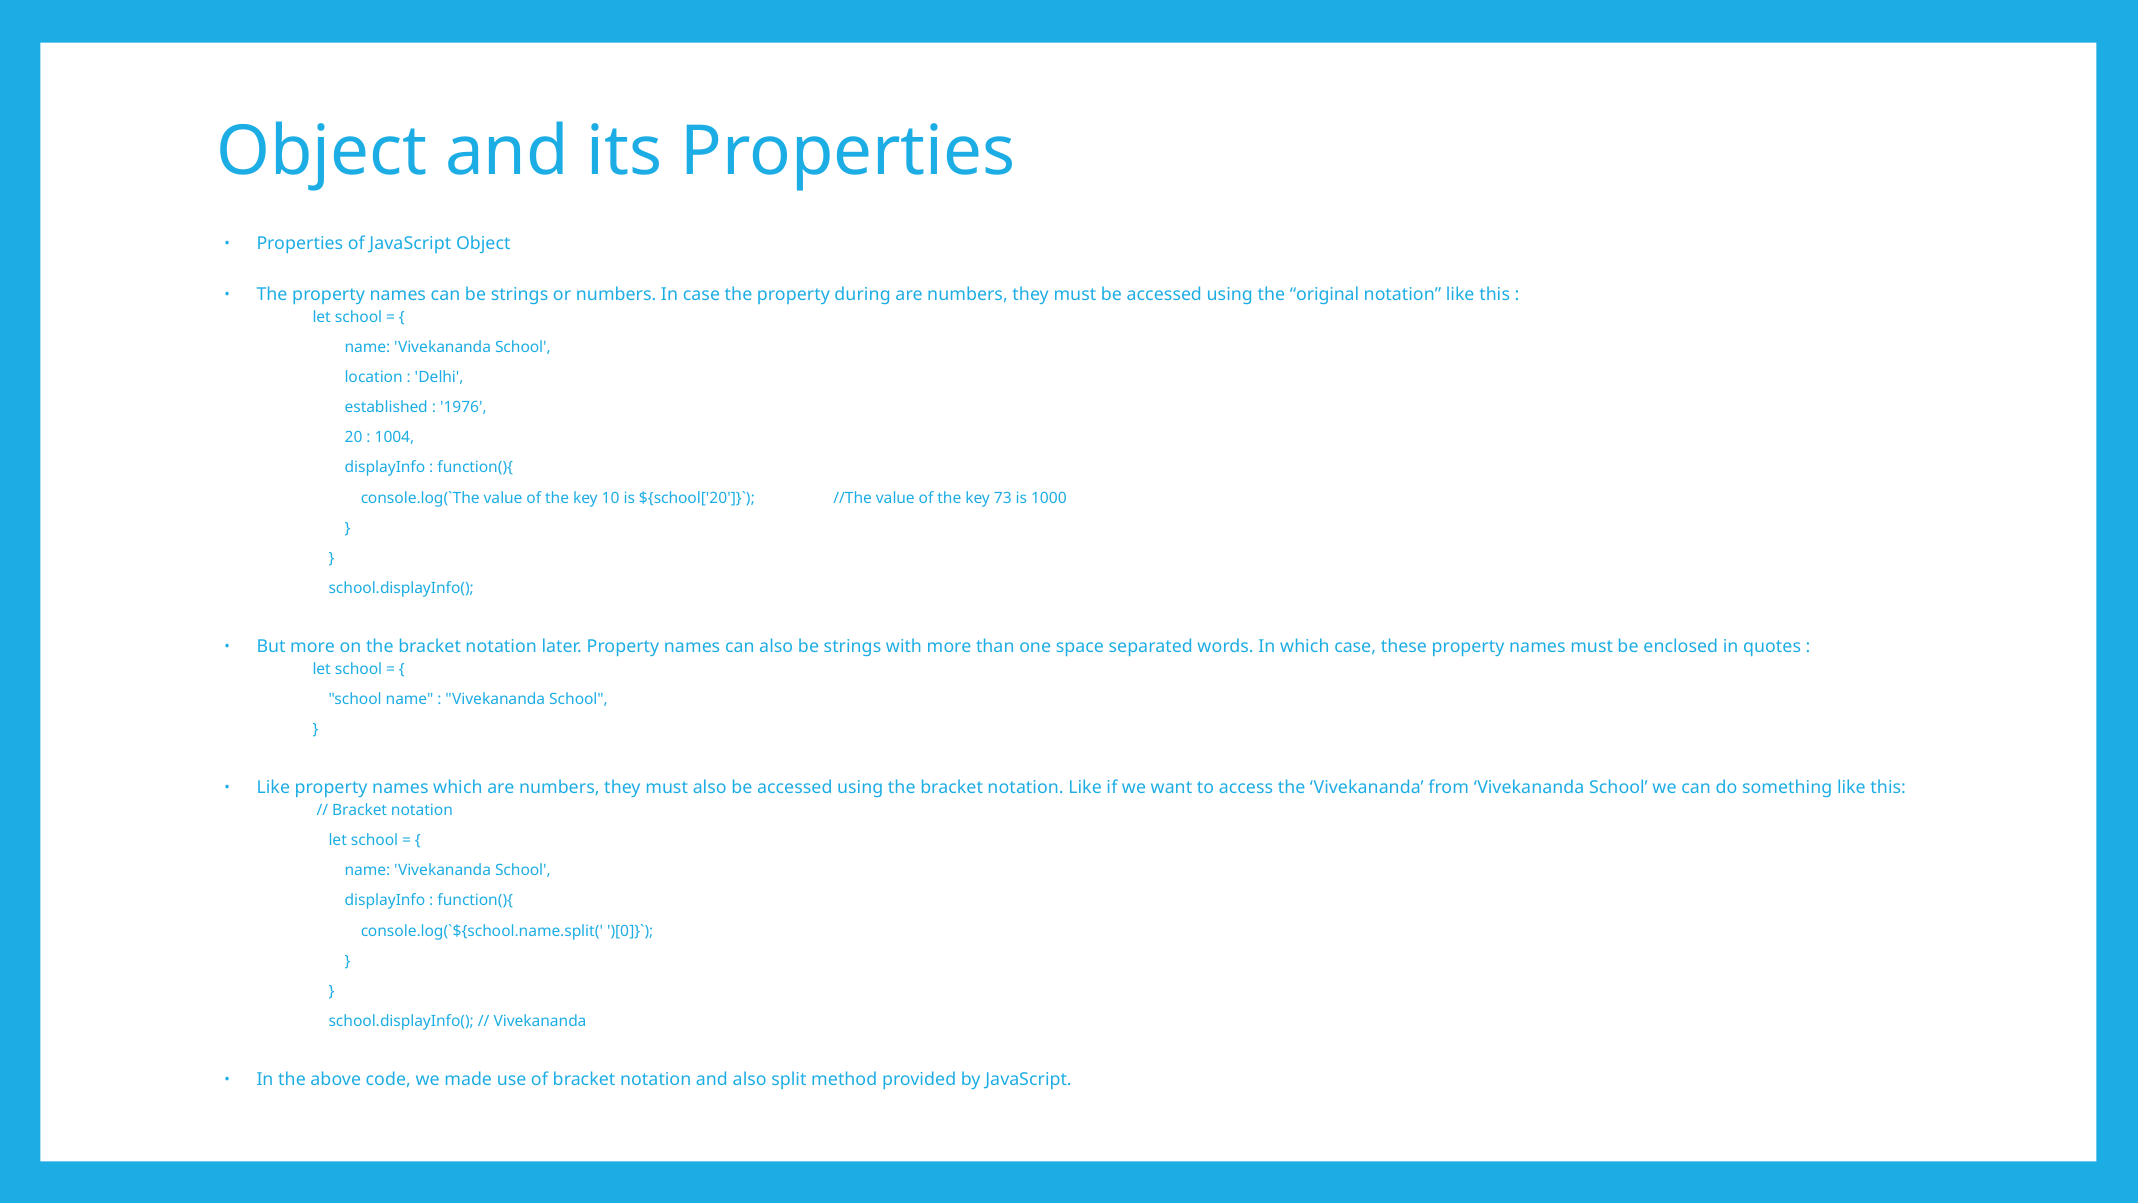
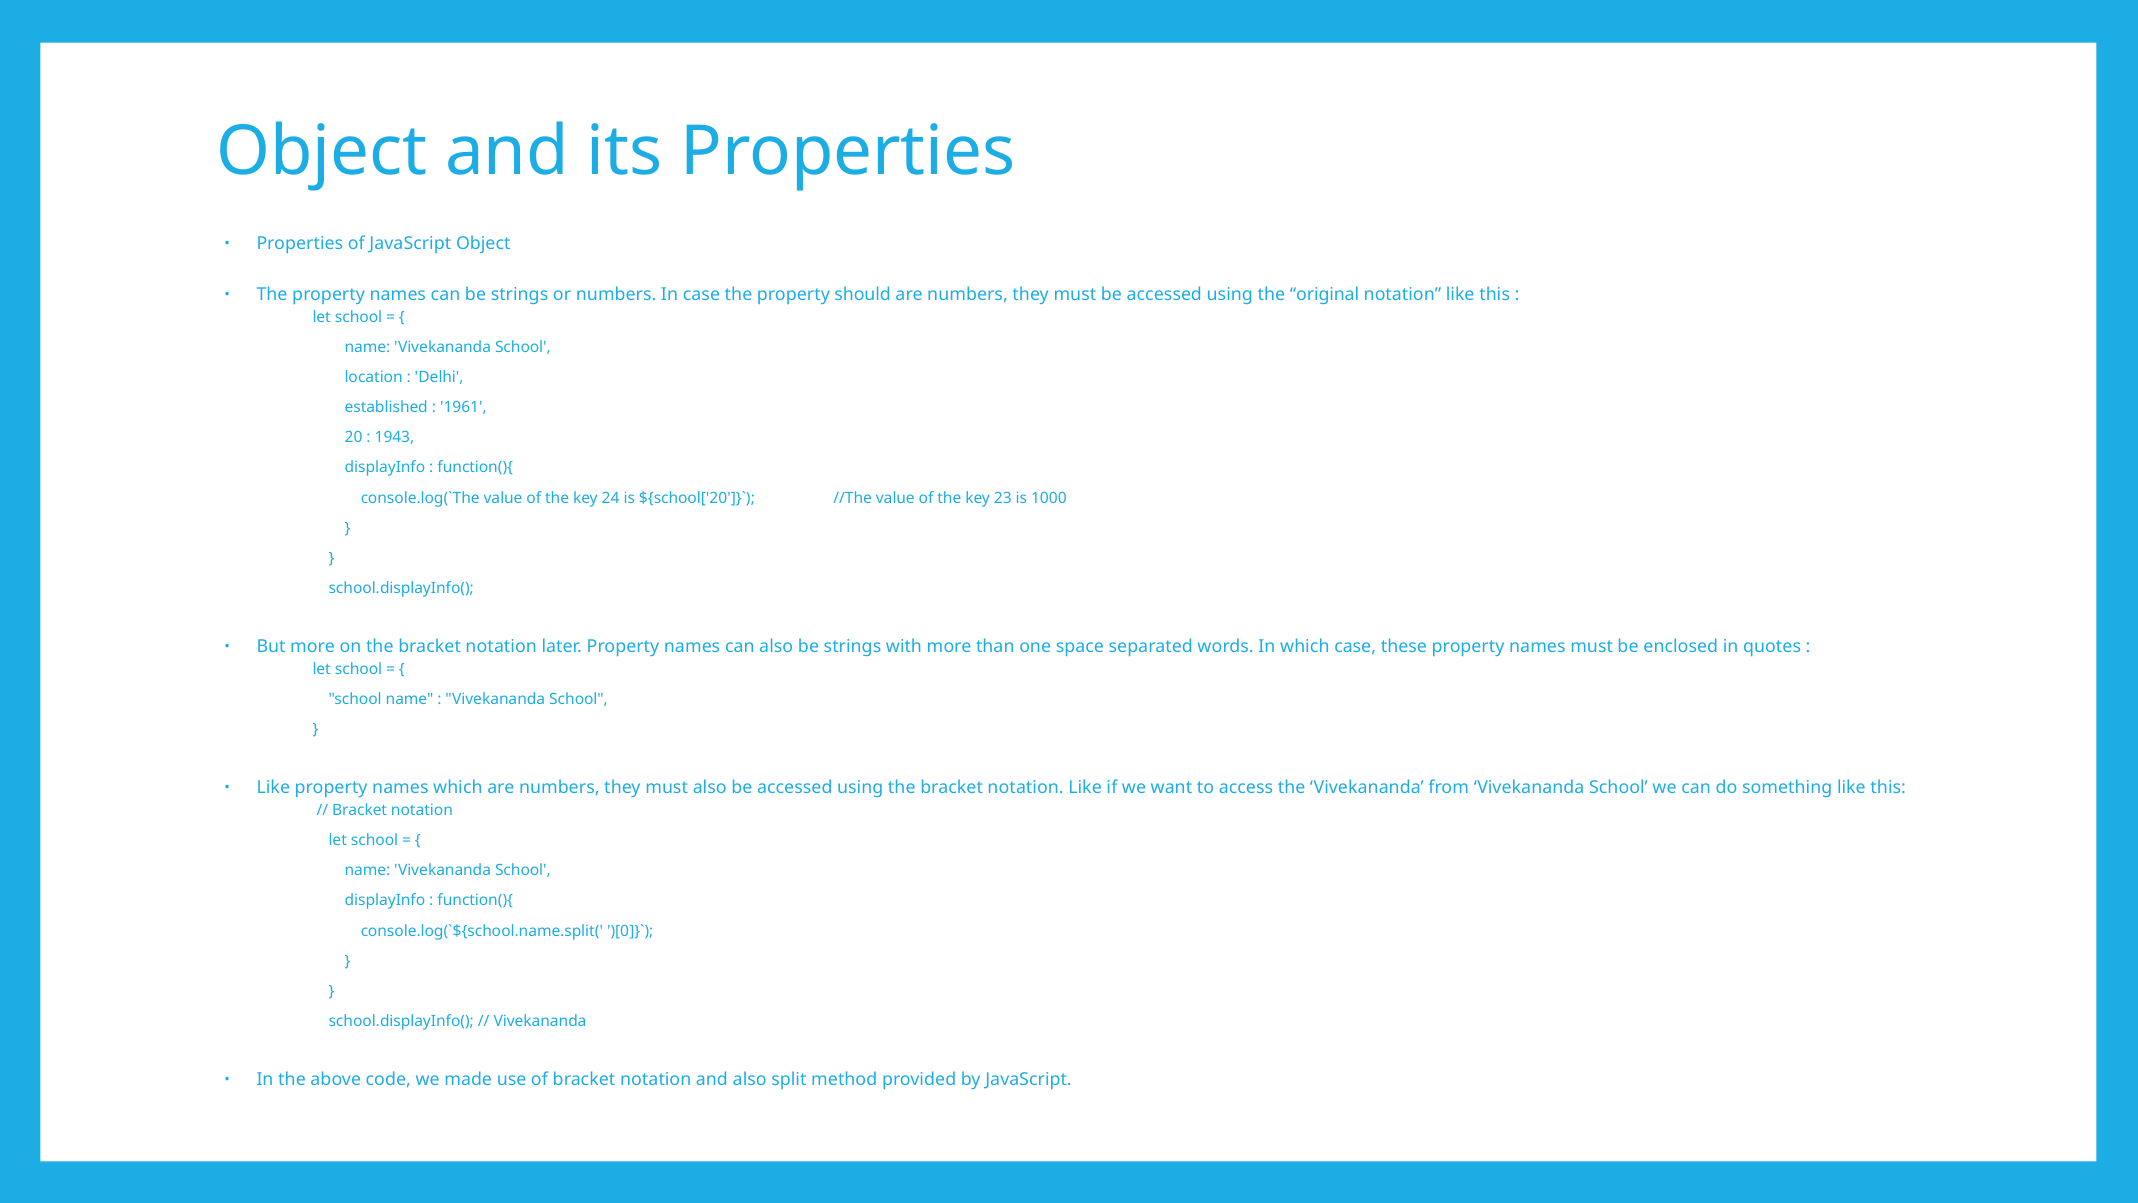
during: during -> should
1976: 1976 -> 1961
1004: 1004 -> 1943
10: 10 -> 24
73: 73 -> 23
